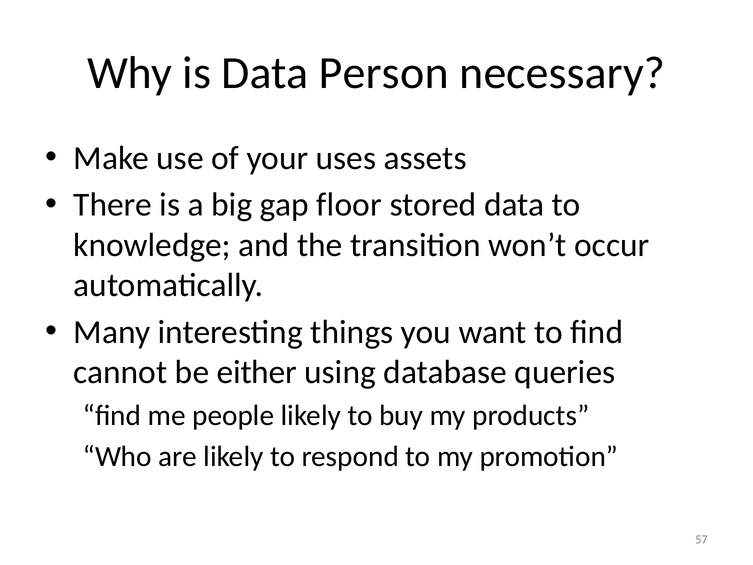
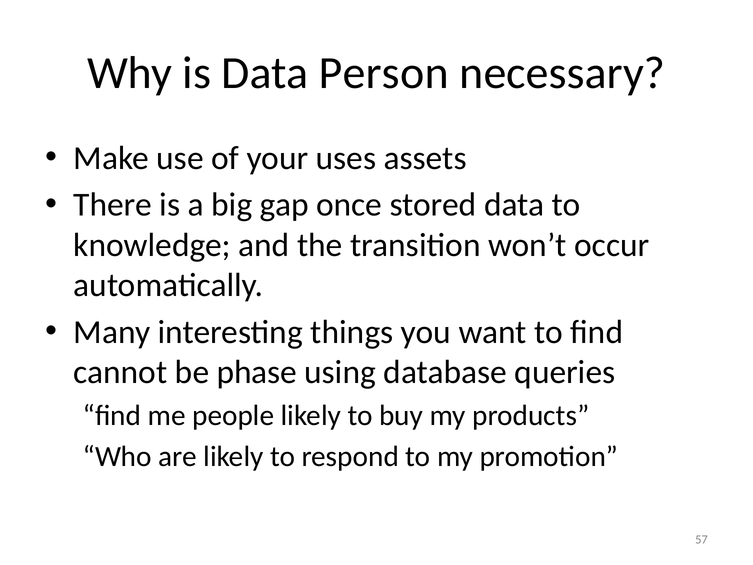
floor: floor -> once
either: either -> phase
